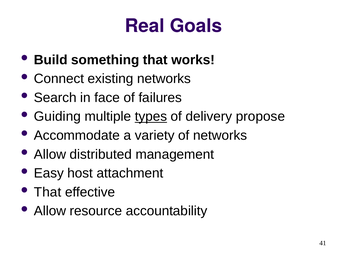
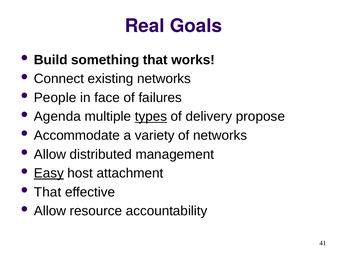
Search: Search -> People
Guiding: Guiding -> Agenda
Easy underline: none -> present
